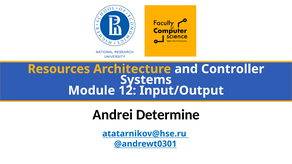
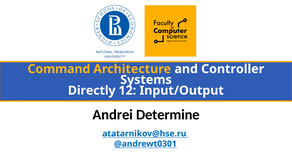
Resources: Resources -> Command
Module: Module -> Directly
